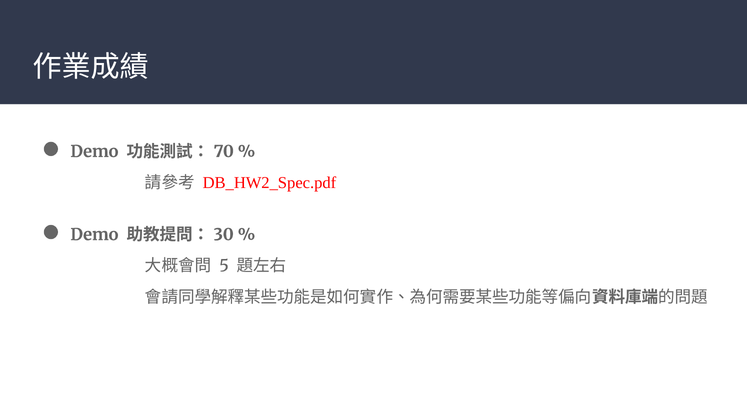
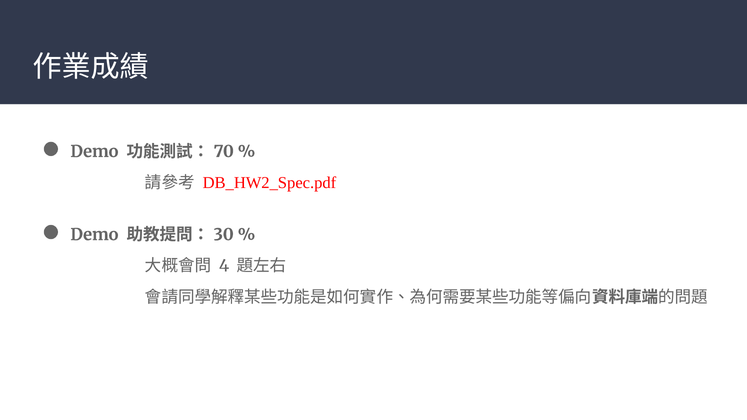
5: 5 -> 4
